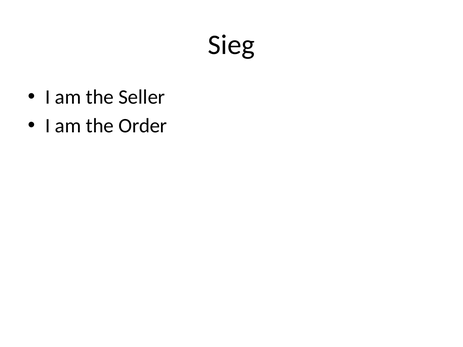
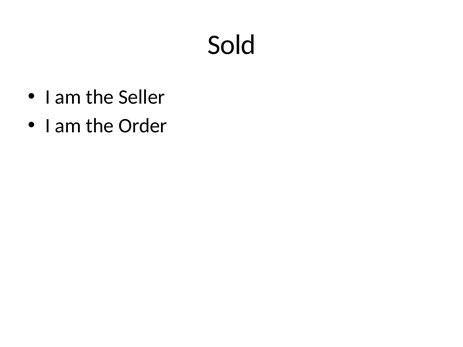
Sieg: Sieg -> Sold
